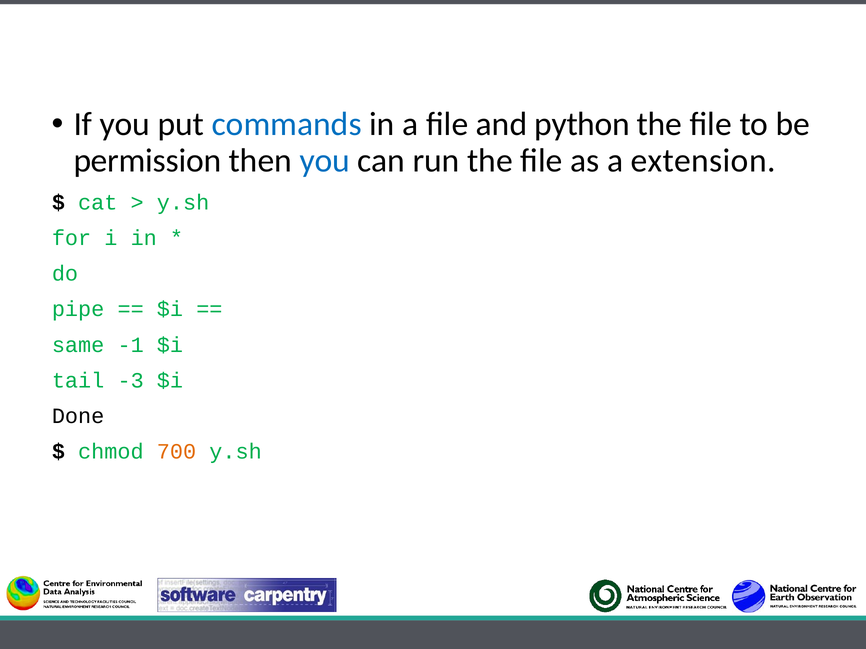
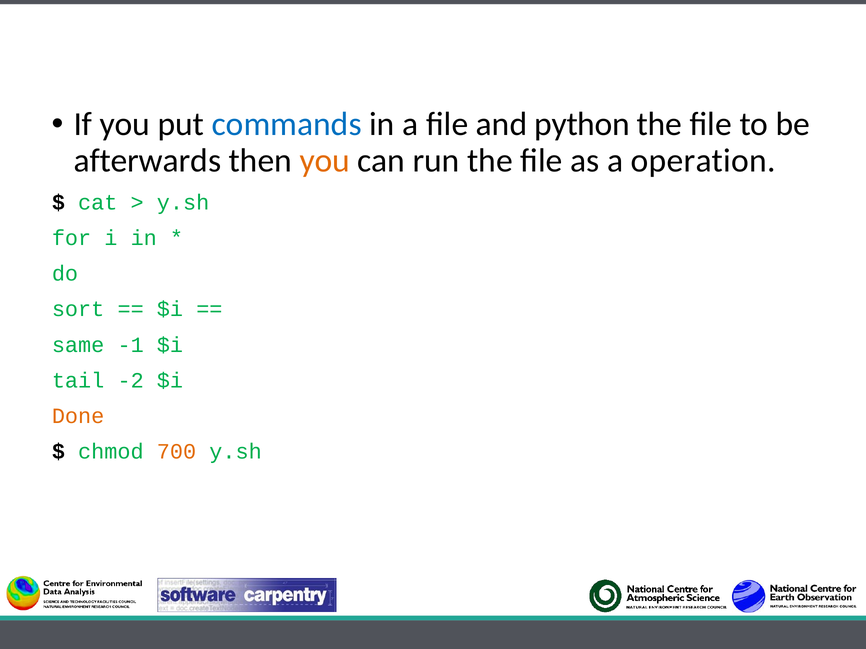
permission: permission -> afterwards
you at (325, 161) colour: blue -> orange
extension: extension -> operation
pipe: pipe -> sort
-3: -3 -> -2
Done colour: black -> orange
